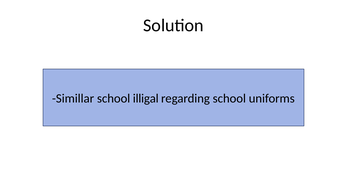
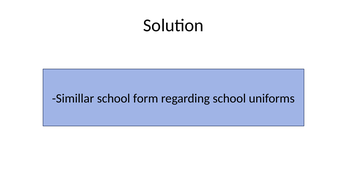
illigal: illigal -> form
